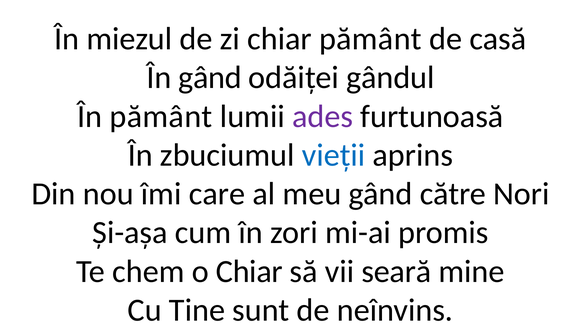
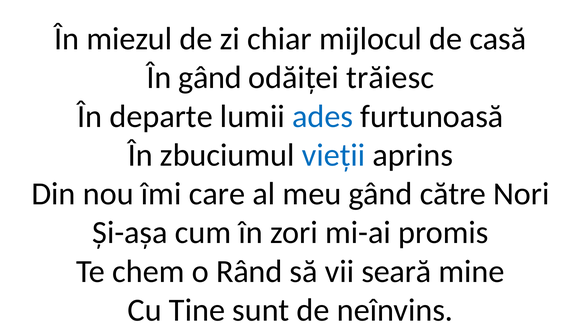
chiar pământ: pământ -> mijlocul
gândul: gândul -> trăiesc
În pământ: pământ -> departe
ades colour: purple -> blue
o Chiar: Chiar -> Rând
